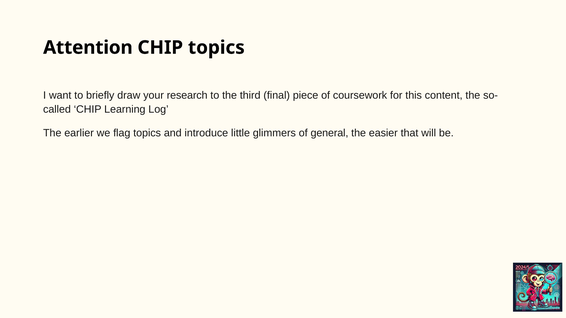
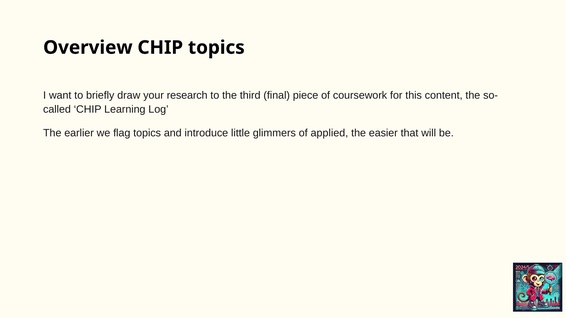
Attention: Attention -> Overview
general: general -> applied
